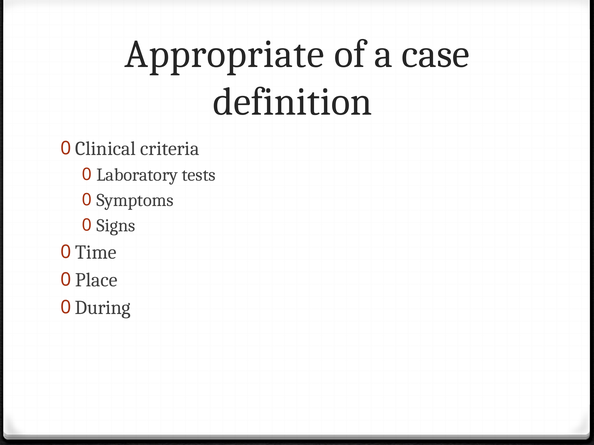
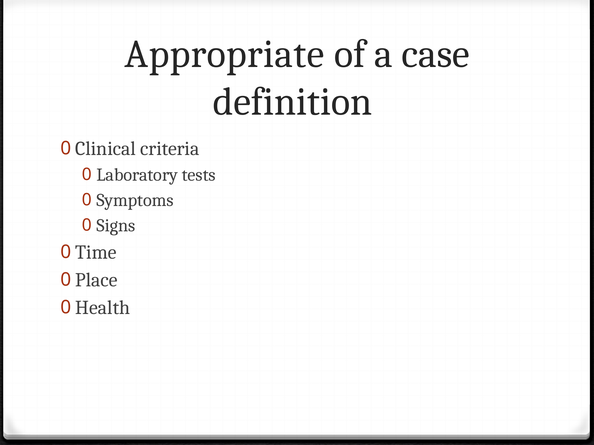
During: During -> Health
